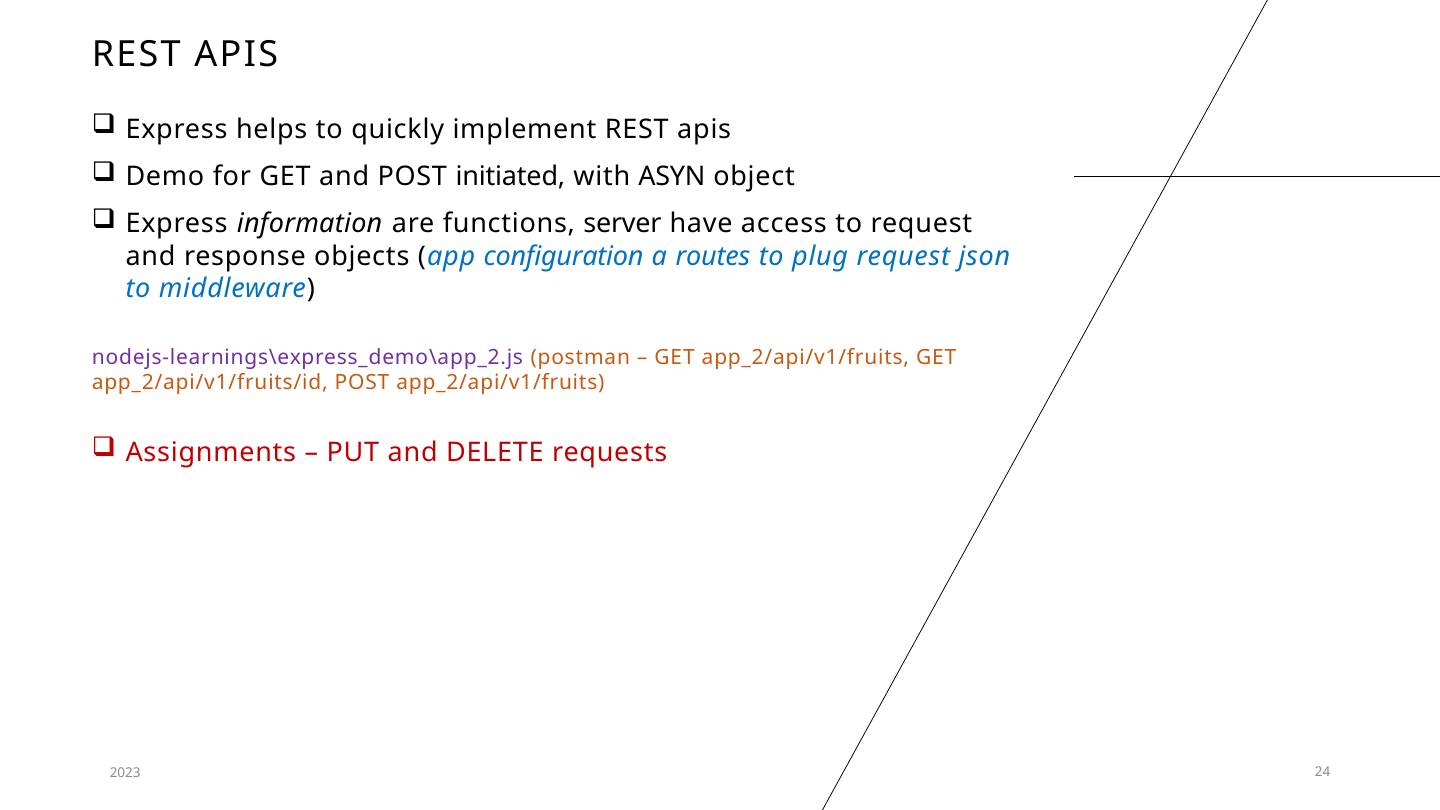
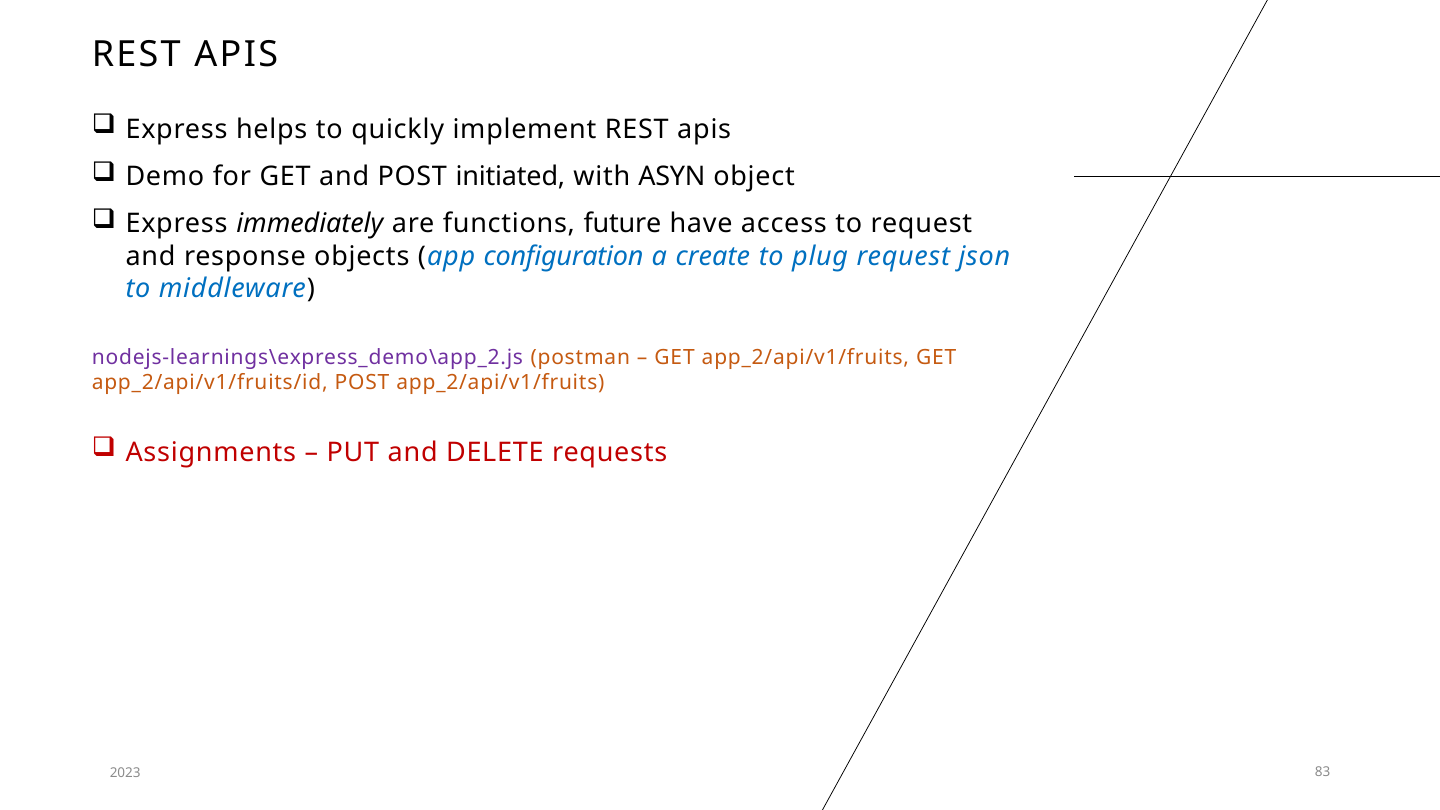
information: information -> immediately
server: server -> future
routes: routes -> create
24: 24 -> 83
